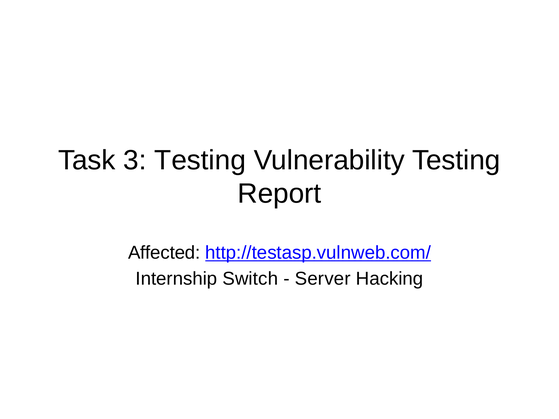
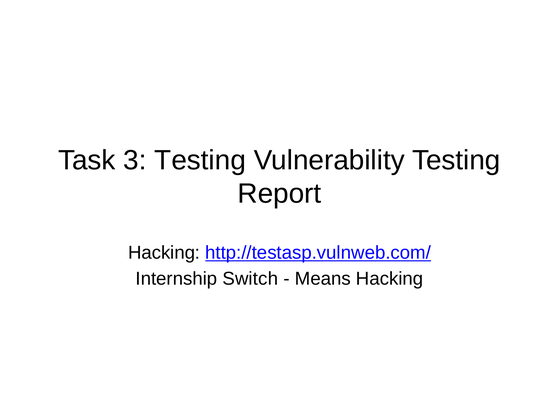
Affected at (164, 253): Affected -> Hacking
Server: Server -> Means
